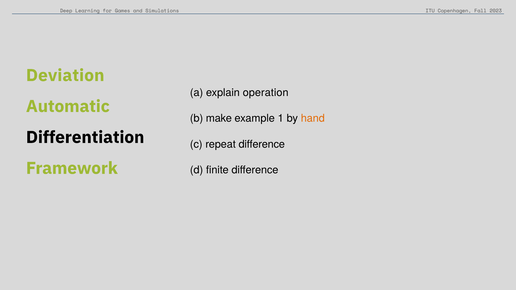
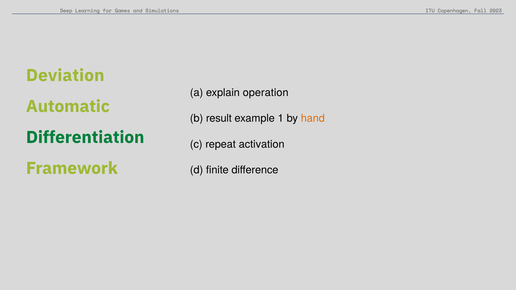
make: make -> result
Differentiation colour: black -> green
repeat difference: difference -> activation
